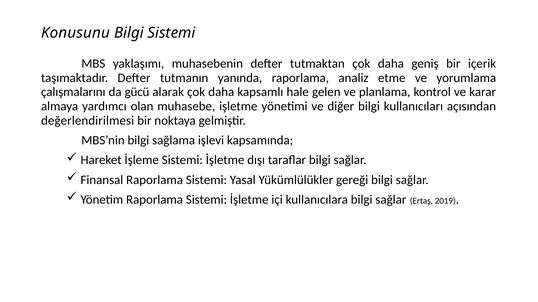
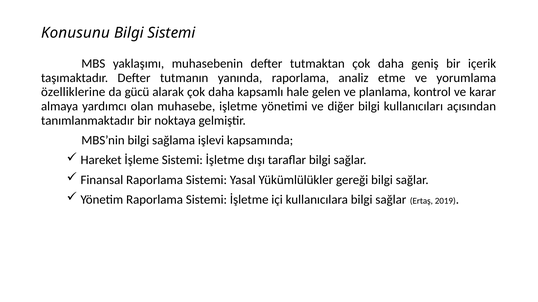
çalışmalarını: çalışmalarını -> özelliklerine
değerlendirilmesi: değerlendirilmesi -> tanımlanmaktadır
